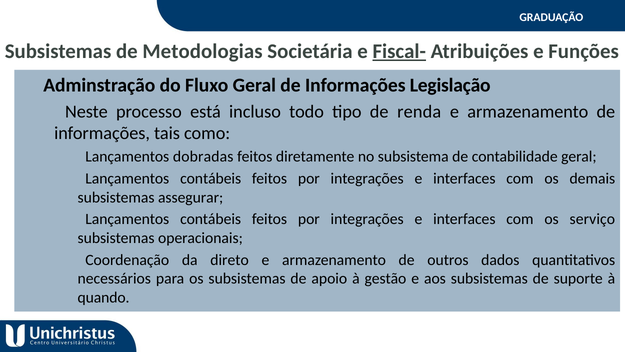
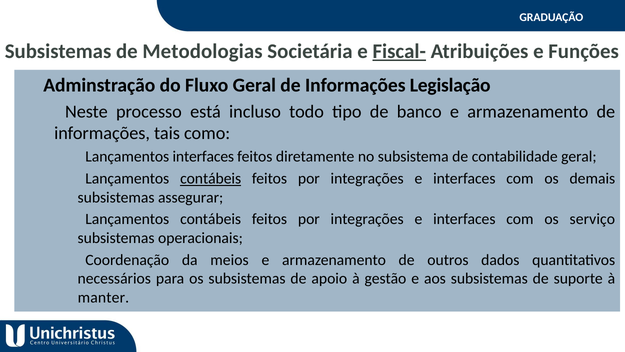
renda: renda -> banco
dobradas at (203, 157): dobradas -> interfaces
contábeis at (211, 178) underline: none -> present
direto: direto -> meios
quando: quando -> manter
